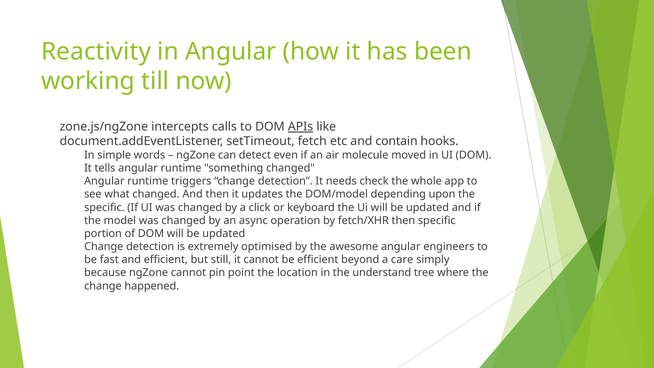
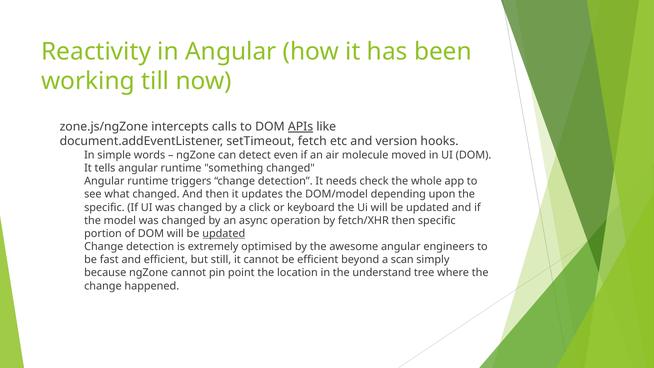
contain: contain -> version
updated at (224, 234) underline: none -> present
care: care -> scan
